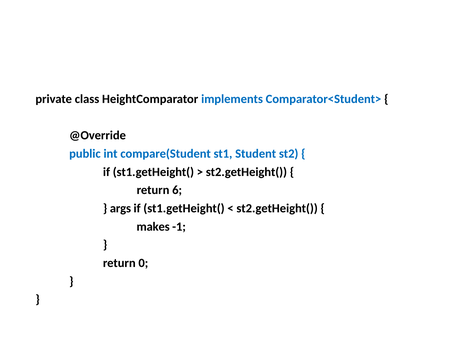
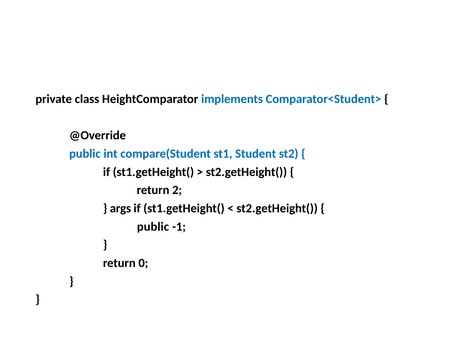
6: 6 -> 2
makes at (153, 226): makes -> public
